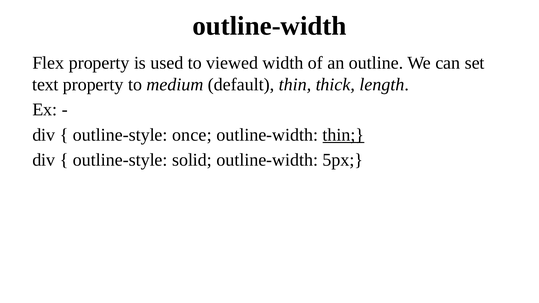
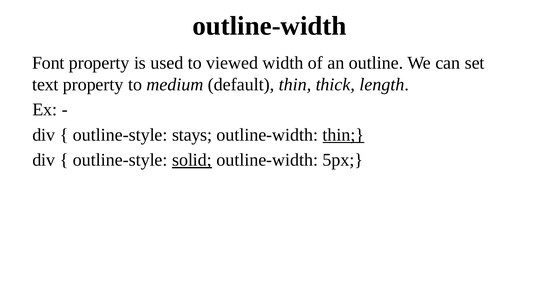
Flex: Flex -> Font
once: once -> stays
solid underline: none -> present
